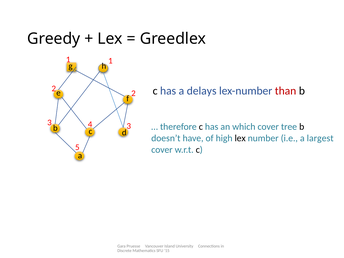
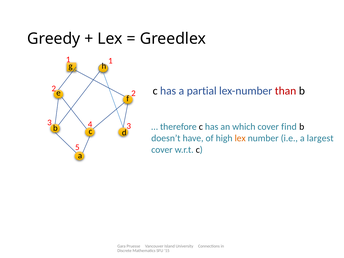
delays: delays -> partial
tree: tree -> find
lex at (240, 138) colour: black -> orange
